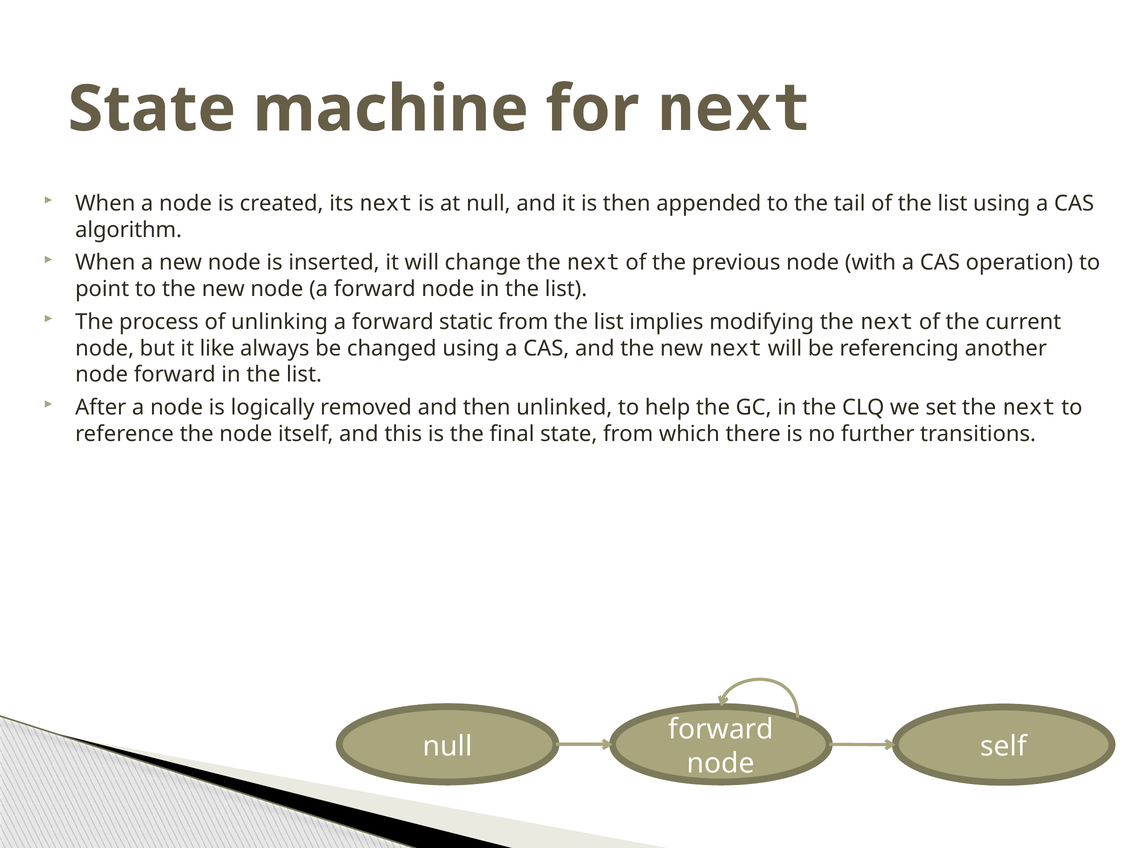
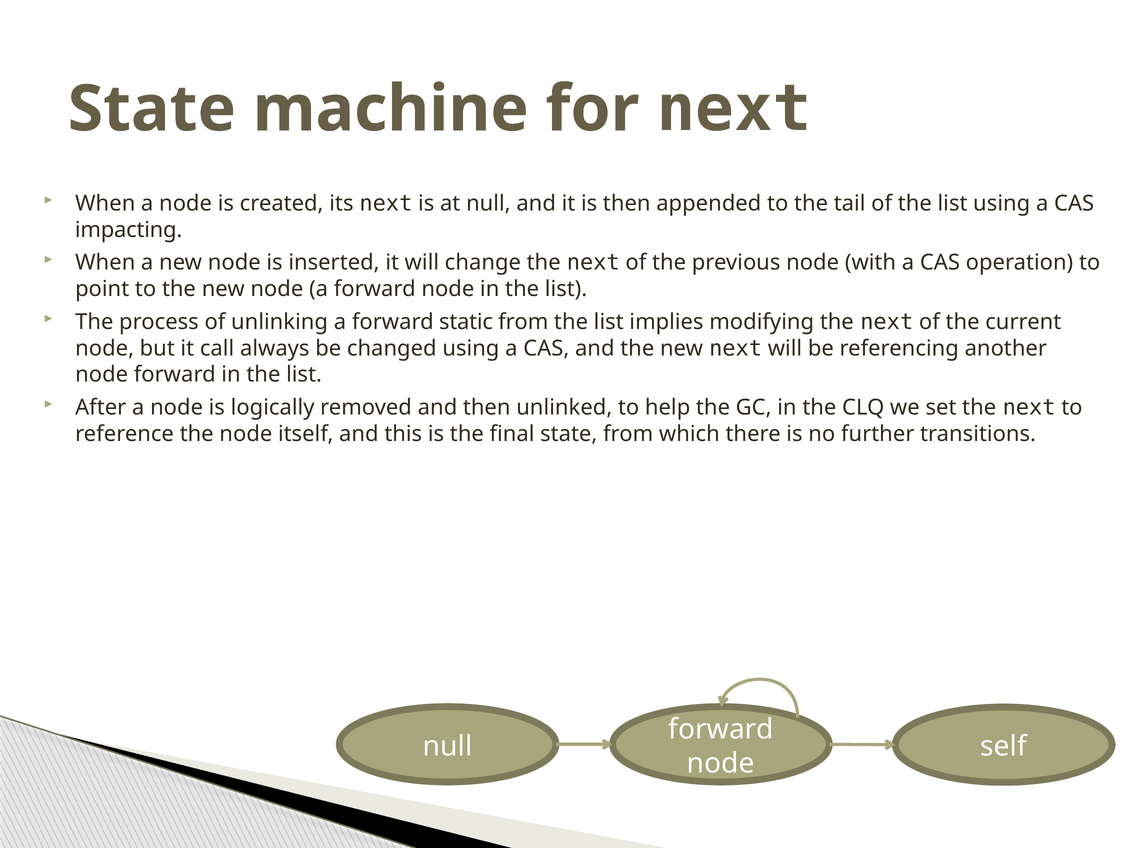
algorithm: algorithm -> impacting
like: like -> call
